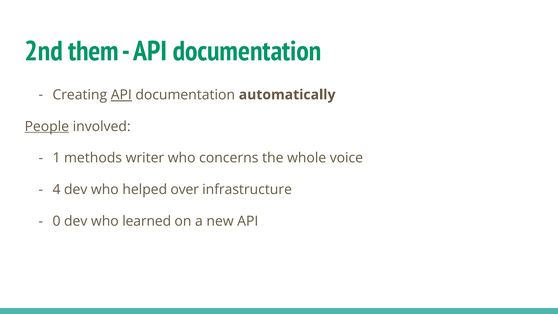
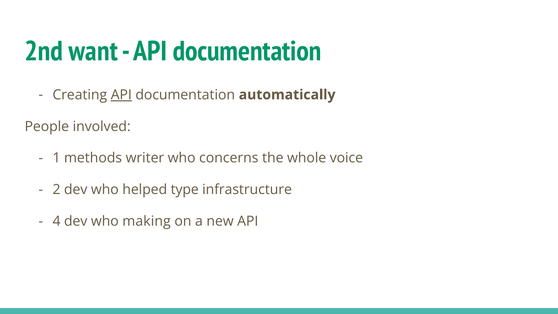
them: them -> want
People underline: present -> none
4: 4 -> 2
over: over -> type
0: 0 -> 4
learned: learned -> making
